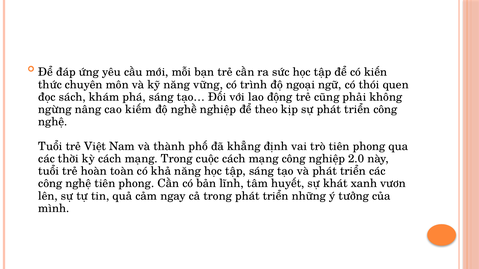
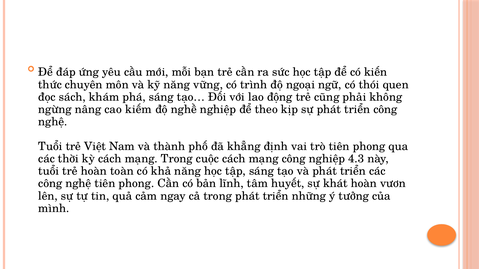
2.0: 2.0 -> 4.3
khát xanh: xanh -> hoàn
